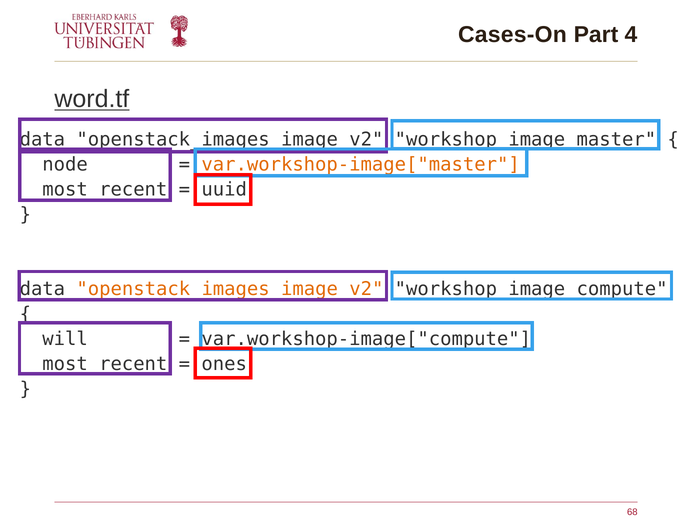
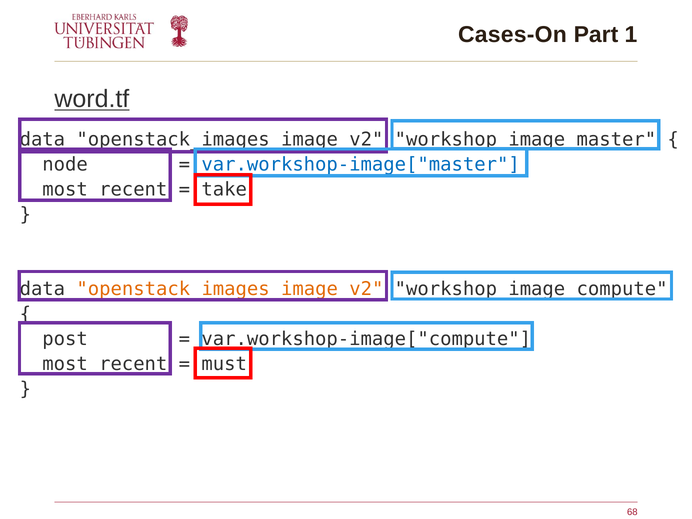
4: 4 -> 1
var.workshop-image["master colour: orange -> blue
uuid: uuid -> take
will: will -> post
ones: ones -> must
